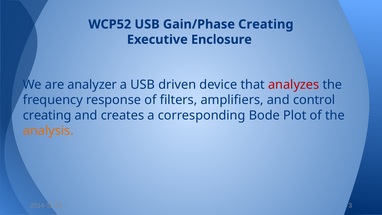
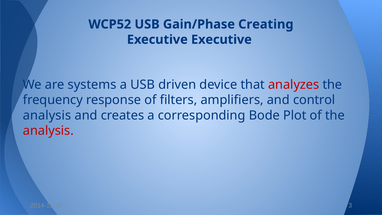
Executive Enclosure: Enclosure -> Executive
analyzer: analyzer -> systems
creating at (47, 115): creating -> analysis
analysis at (48, 131) colour: orange -> red
